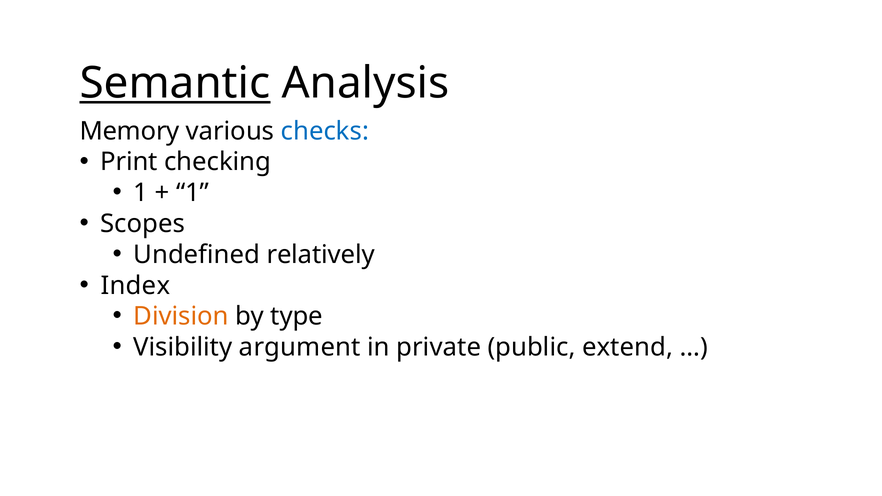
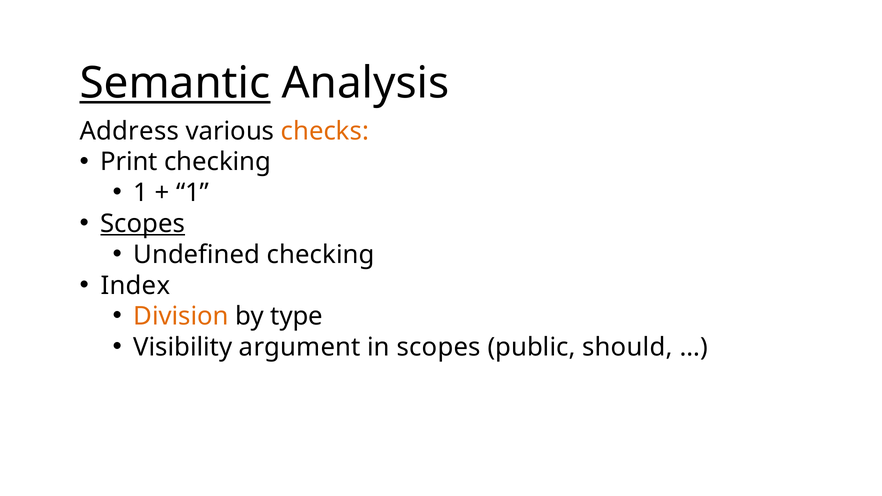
Memory: Memory -> Address
checks colour: blue -> orange
Scopes at (143, 224) underline: none -> present
Undefined relatively: relatively -> checking
in private: private -> scopes
extend: extend -> should
